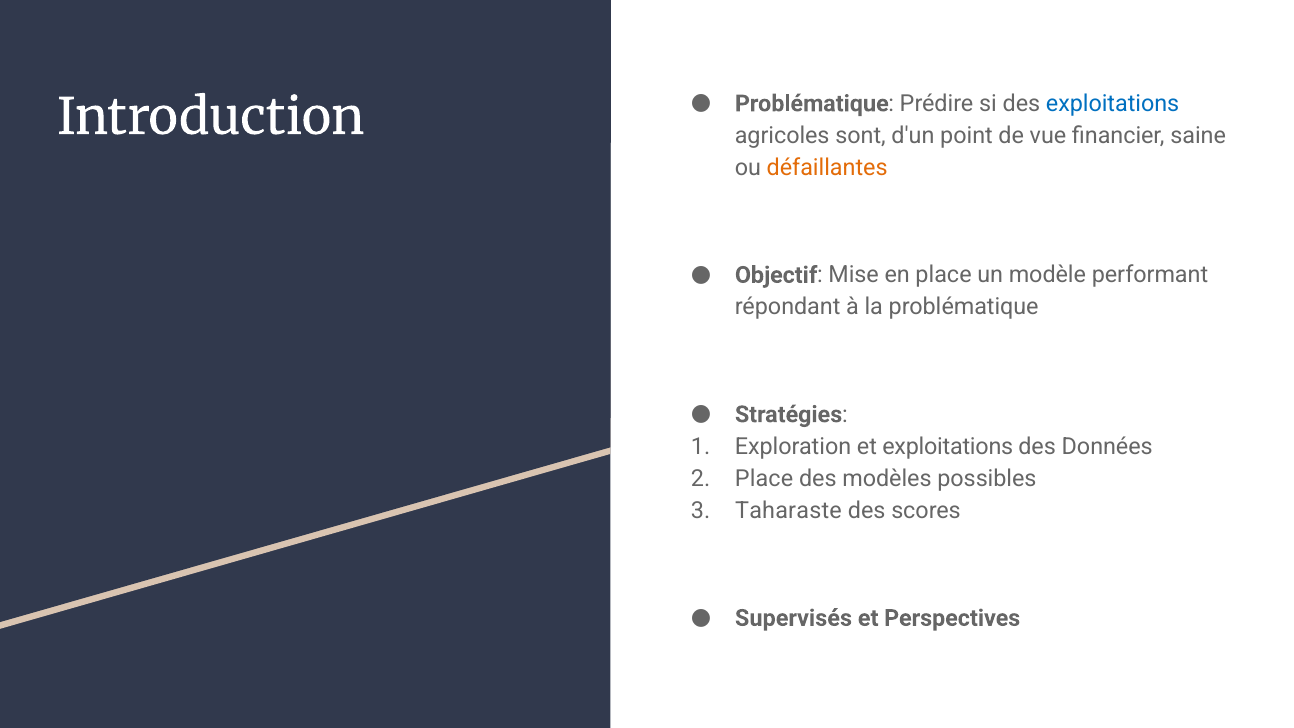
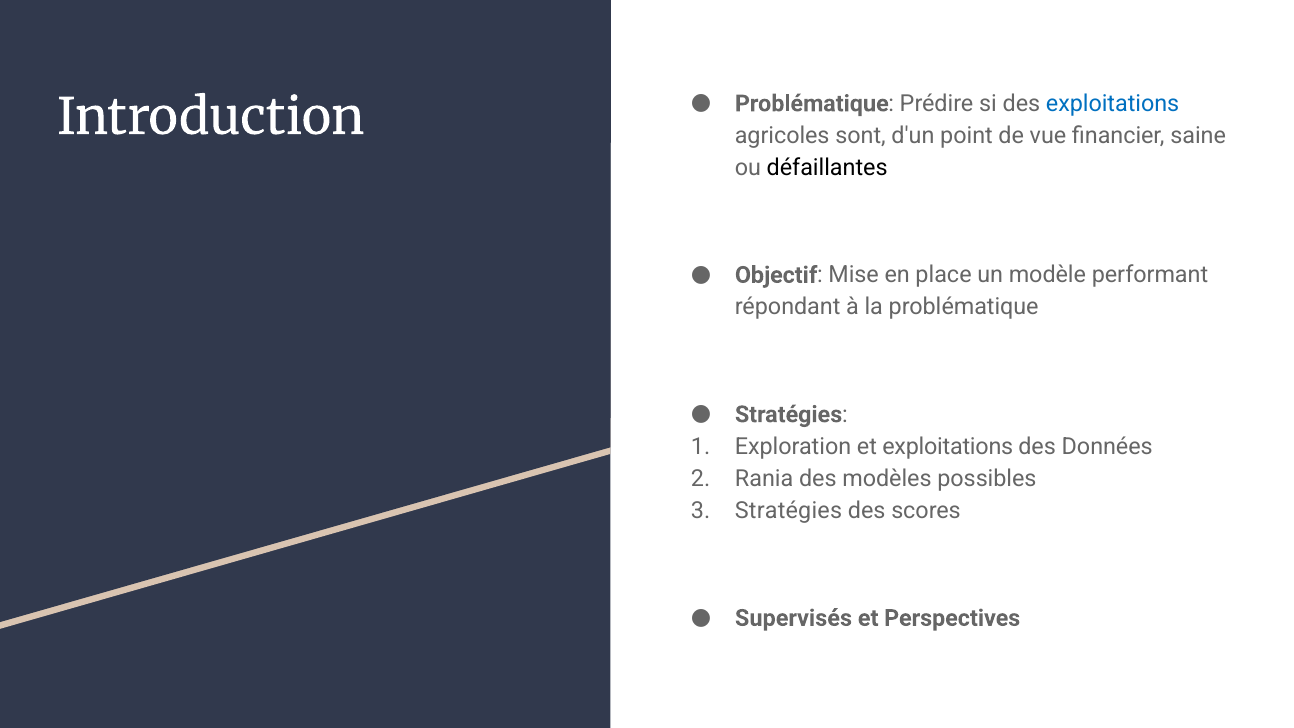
défaillantes colour: orange -> black
Place at (764, 479): Place -> Rania
Taharaste at (788, 511): Taharaste -> Stratégies
